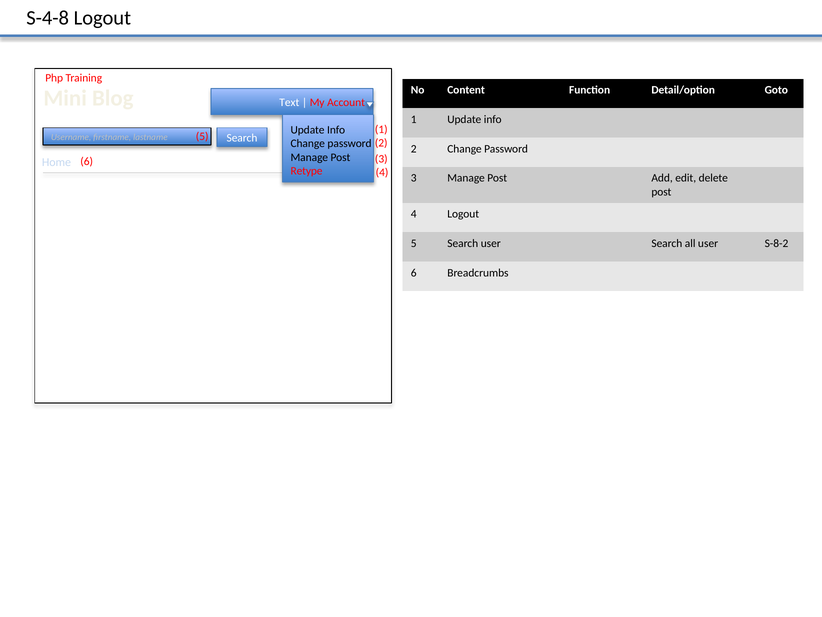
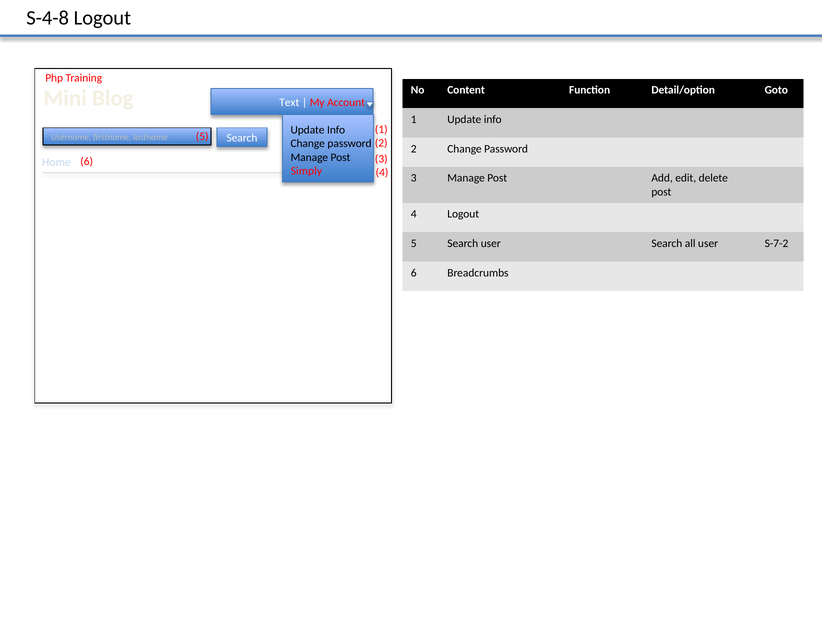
Retype: Retype -> Simply
S-8-2: S-8-2 -> S-7-2
